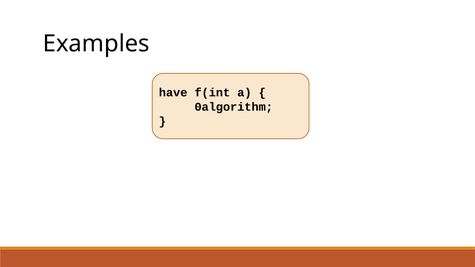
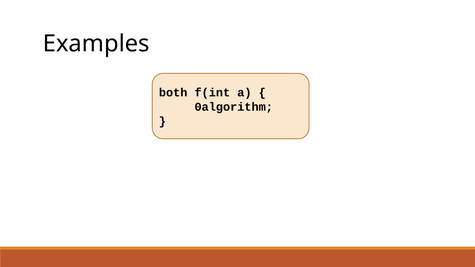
have: have -> both
